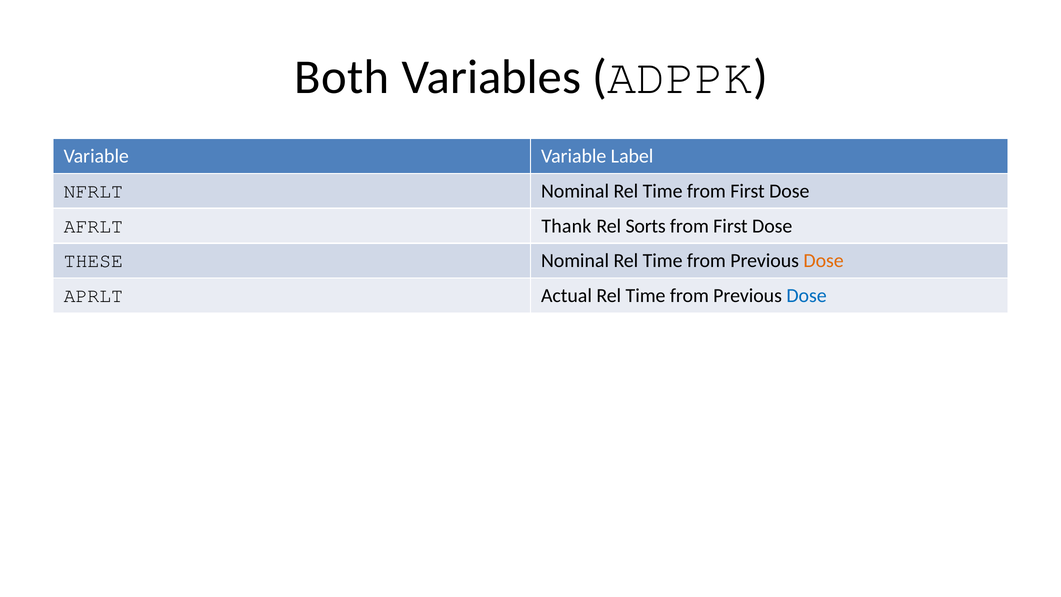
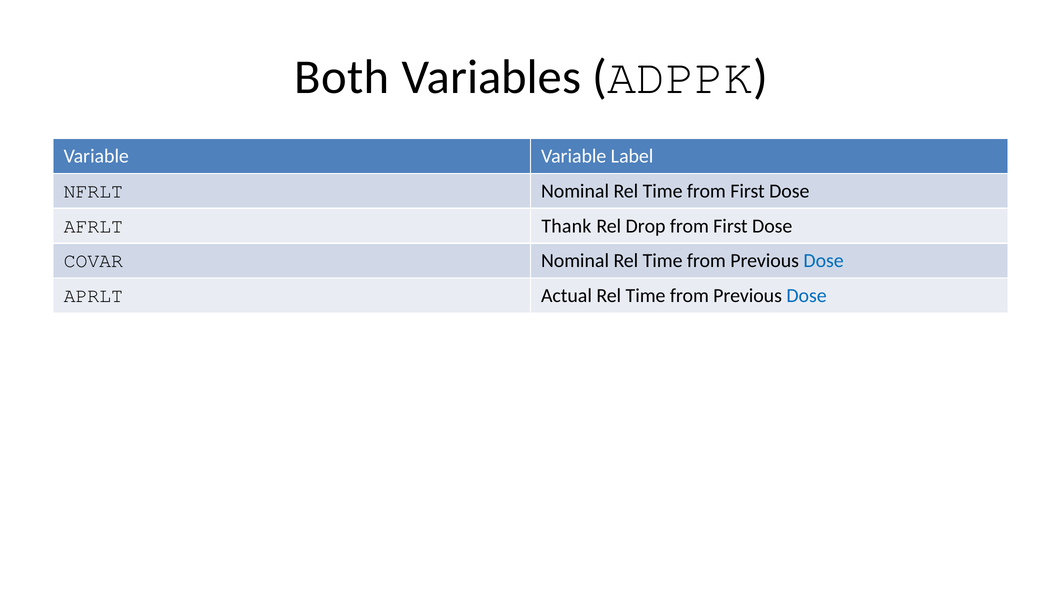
Sorts: Sorts -> Drop
THESE: THESE -> COVAR
Dose at (824, 261) colour: orange -> blue
